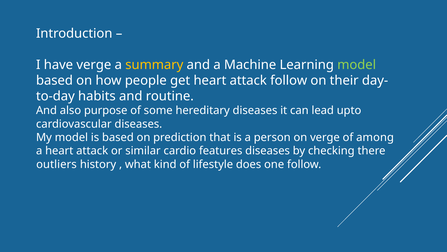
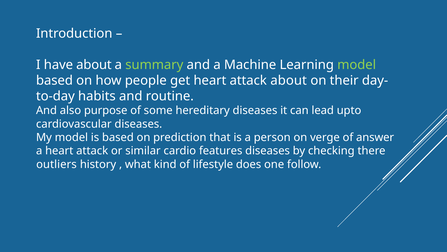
have verge: verge -> about
summary colour: yellow -> light green
attack follow: follow -> about
among: among -> answer
